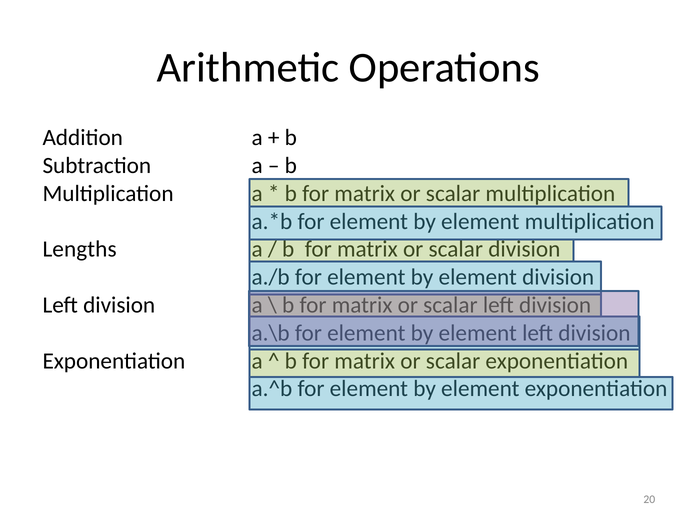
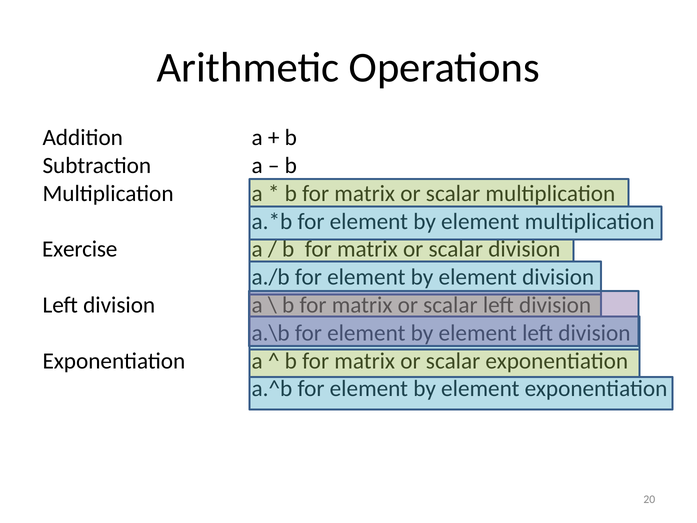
Lengths: Lengths -> Exercise
